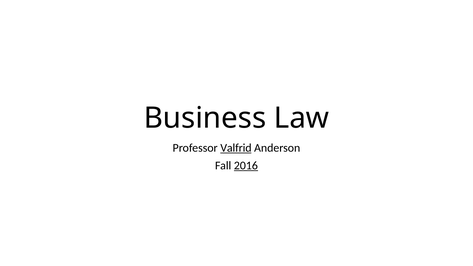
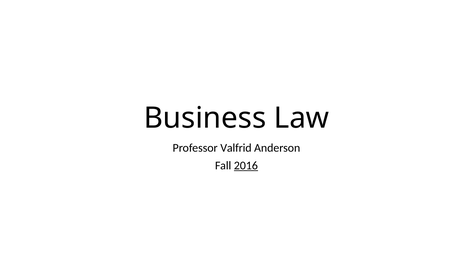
Valfrid underline: present -> none
